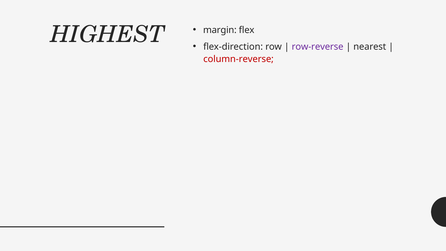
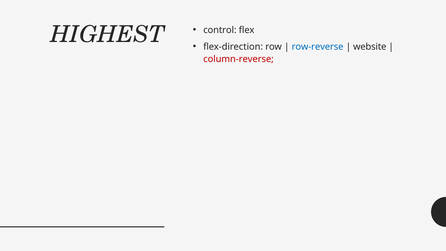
margin: margin -> control
row-reverse colour: purple -> blue
nearest: nearest -> website
